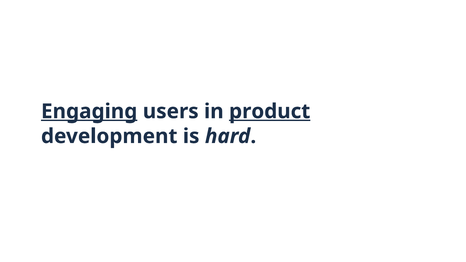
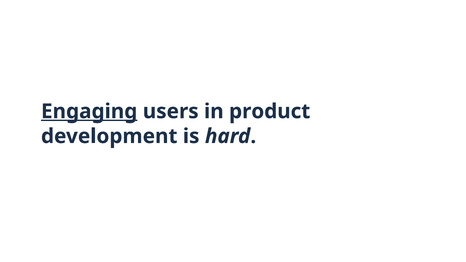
product underline: present -> none
